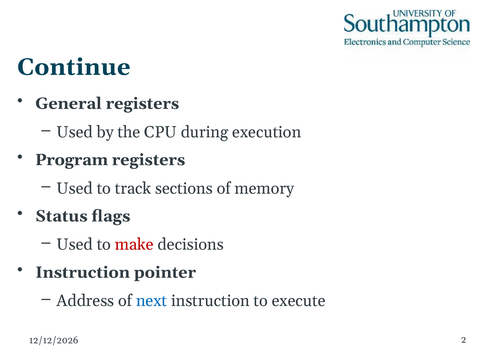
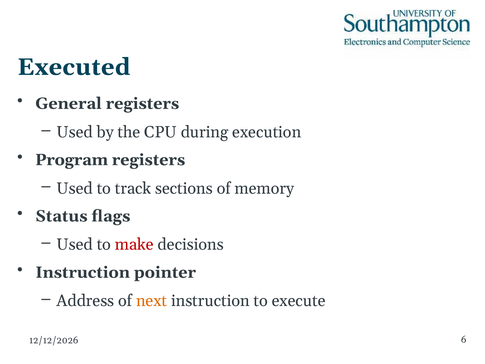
Continue: Continue -> Executed
next colour: blue -> orange
2: 2 -> 6
